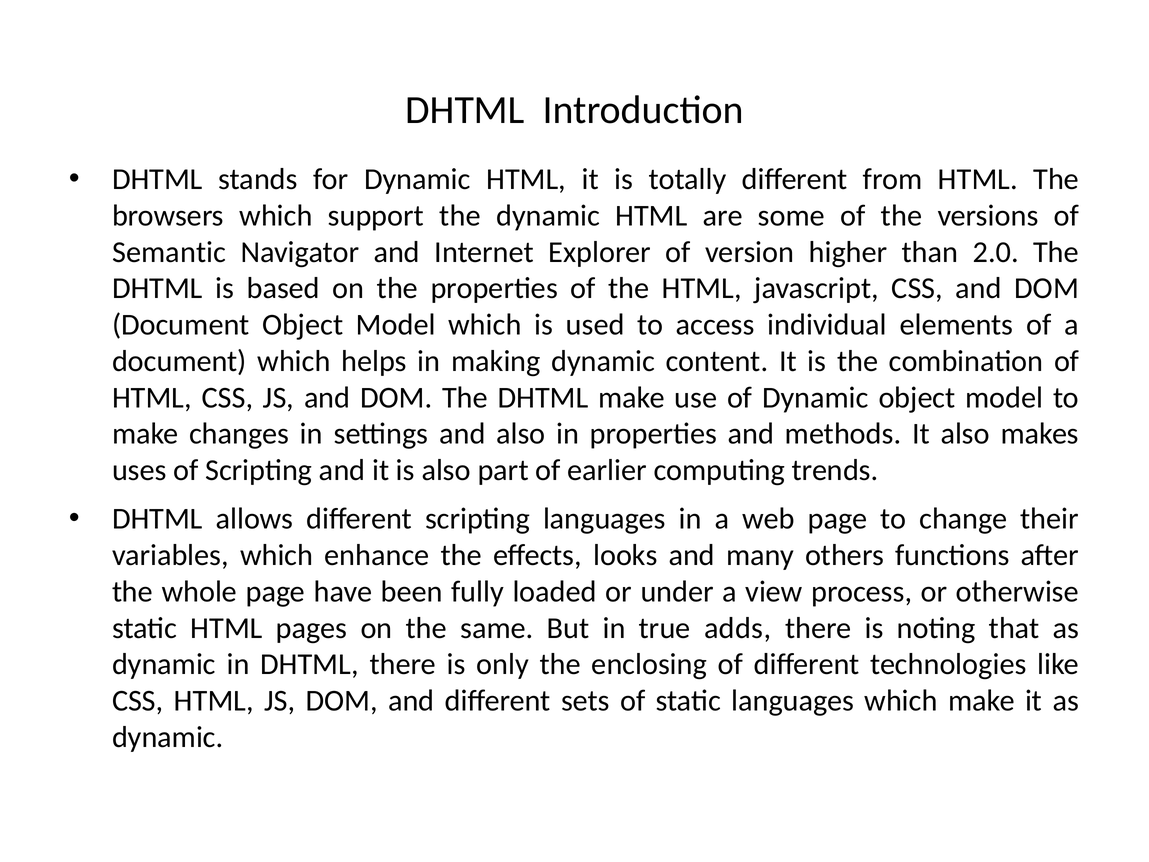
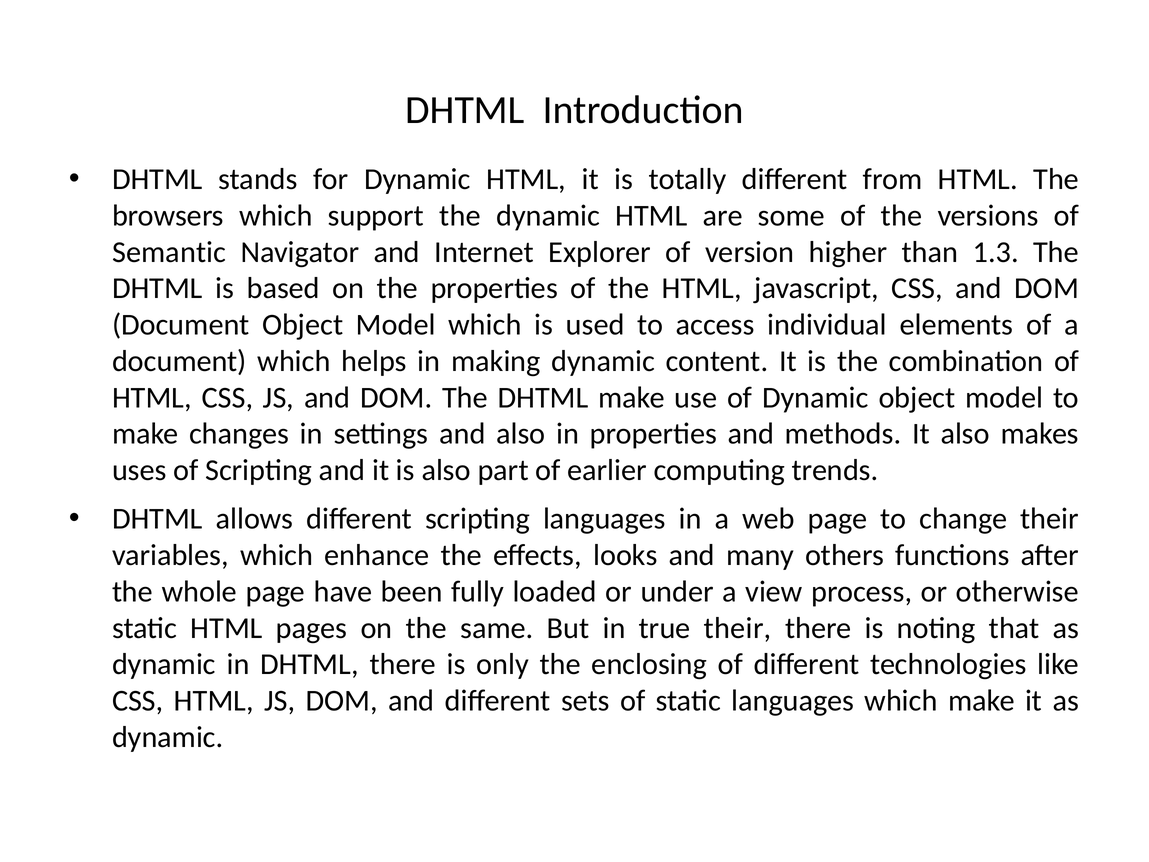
2.0: 2.0 -> 1.3
true adds: adds -> their
